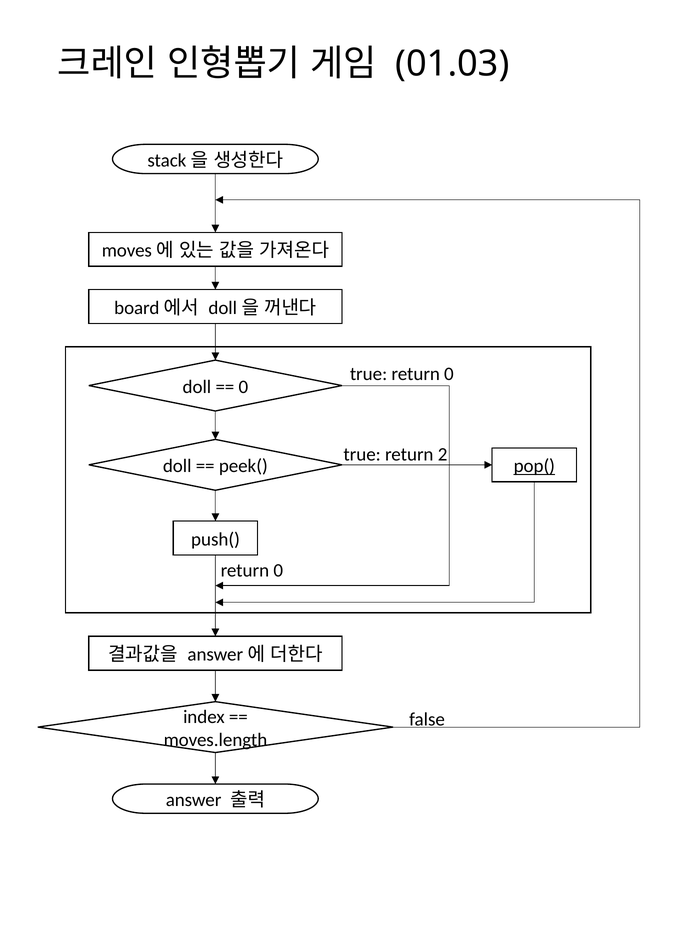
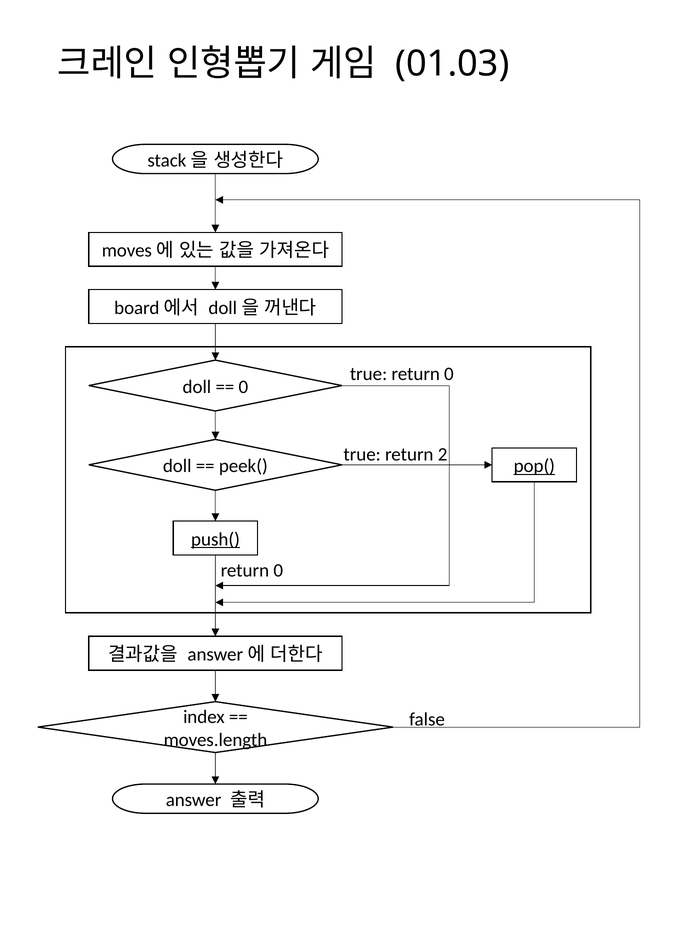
push( underline: none -> present
